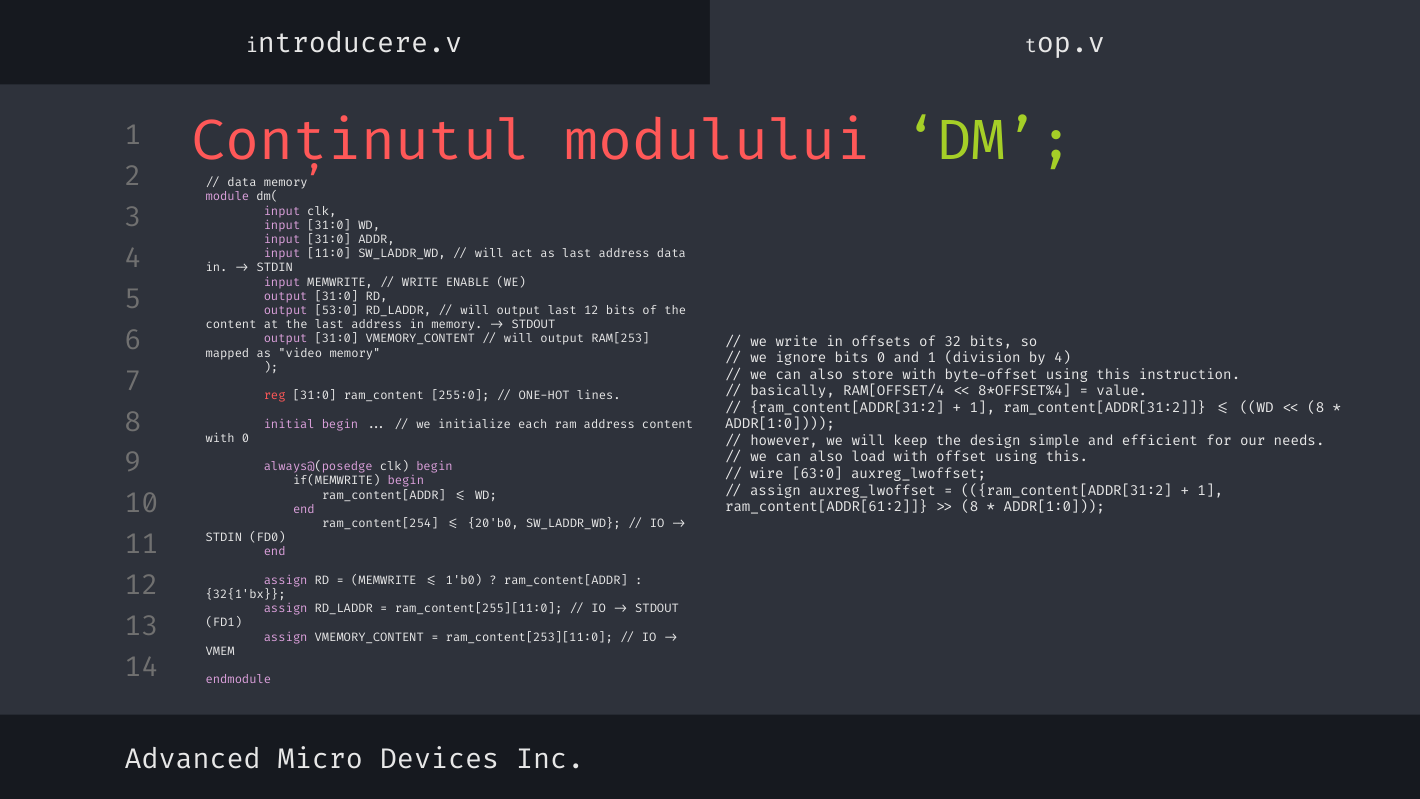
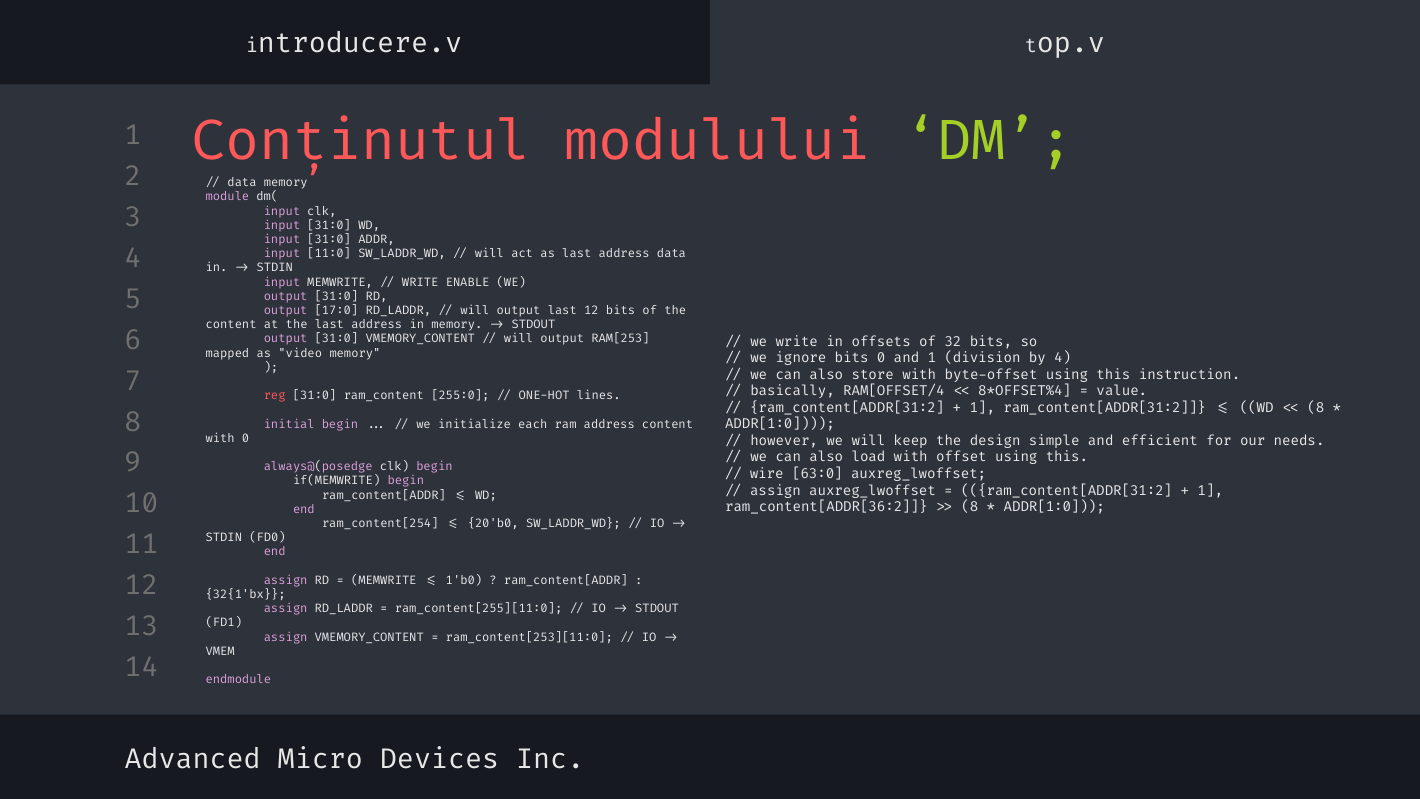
53:0: 53:0 -> 17:0
ram_content[ADDR[61:2: ram_content[ADDR[61:2 -> ram_content[ADDR[36:2
